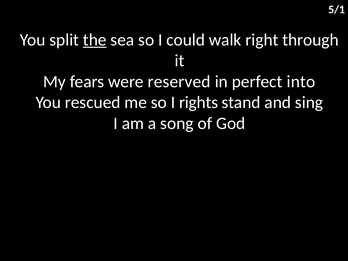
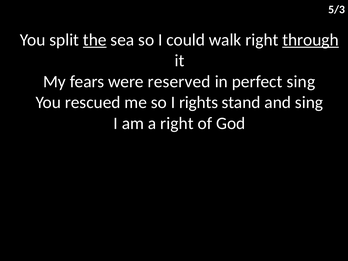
5/1: 5/1 -> 5/3
through underline: none -> present
perfect into: into -> sing
a song: song -> right
